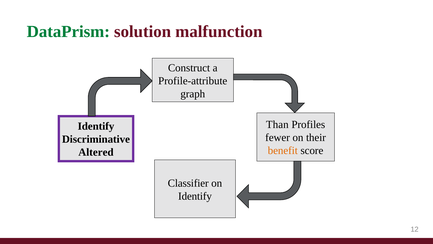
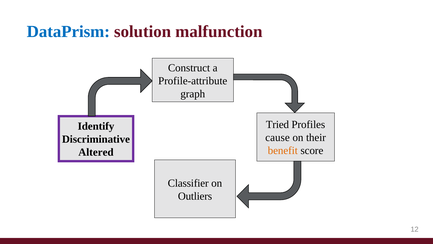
DataPrism colour: green -> blue
Than: Than -> Tried
fewer: fewer -> cause
Identify at (195, 196): Identify -> Outliers
